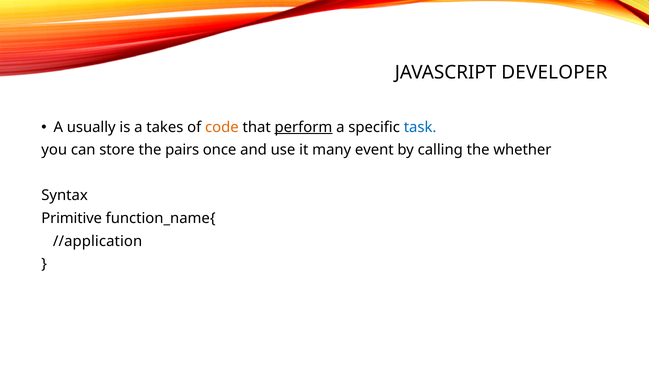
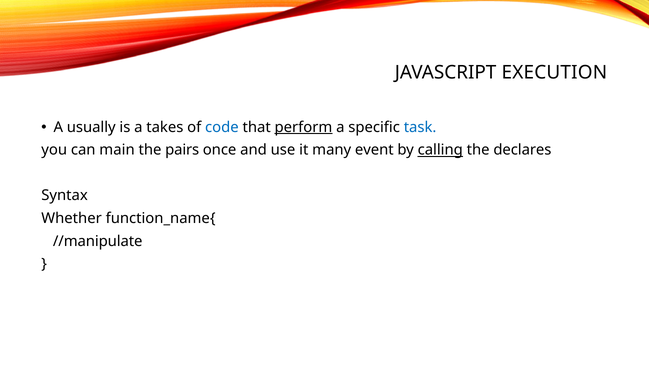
DEVELOPER: DEVELOPER -> EXECUTION
code colour: orange -> blue
store: store -> main
calling underline: none -> present
whether: whether -> declares
Primitive: Primitive -> Whether
//application: //application -> //manipulate
